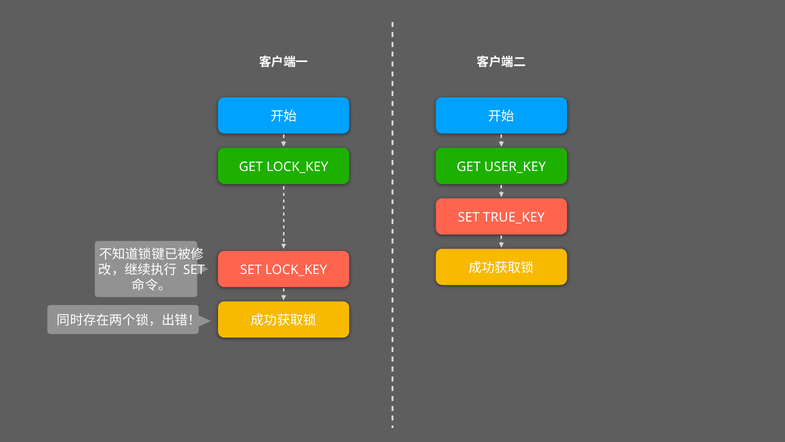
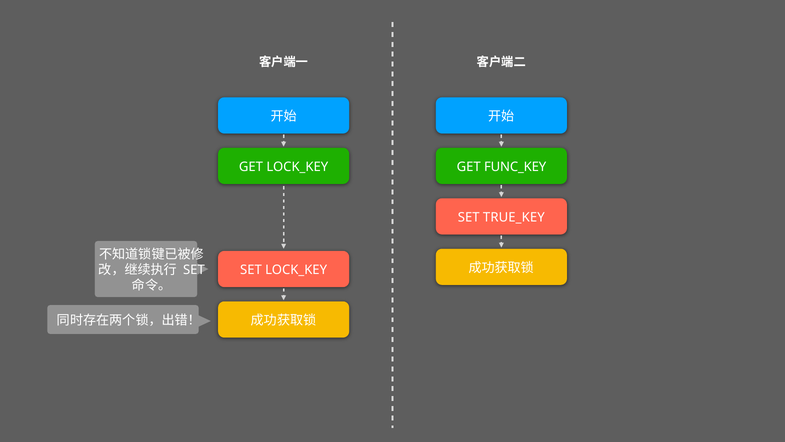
USER_KEY: USER_KEY -> FUNC_KEY
